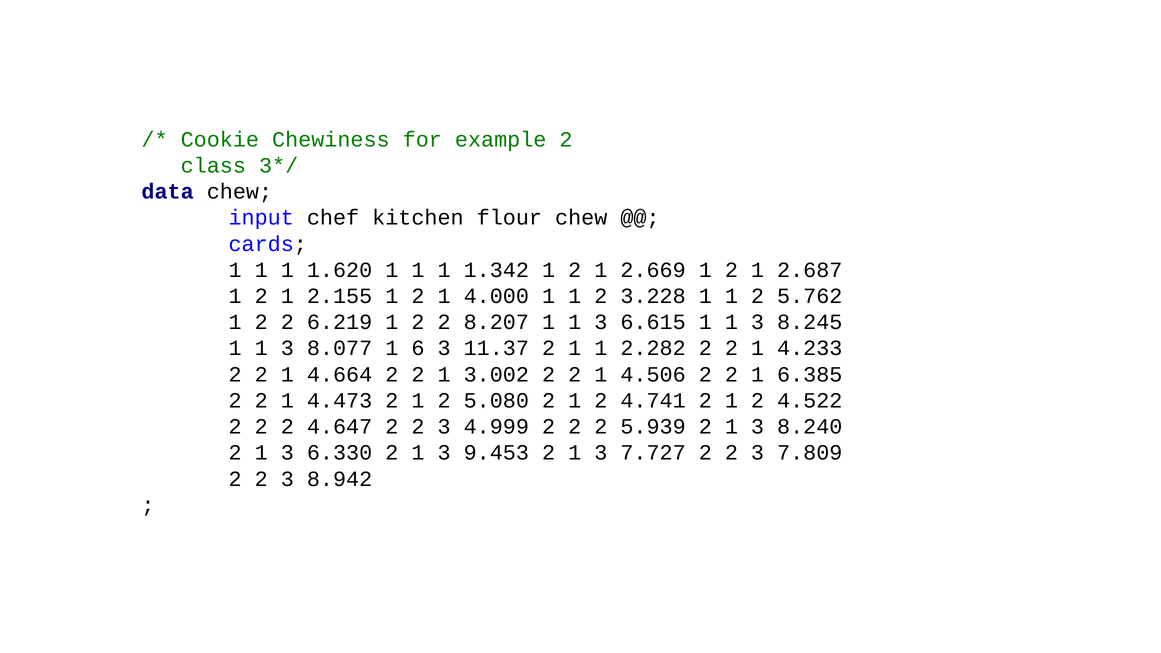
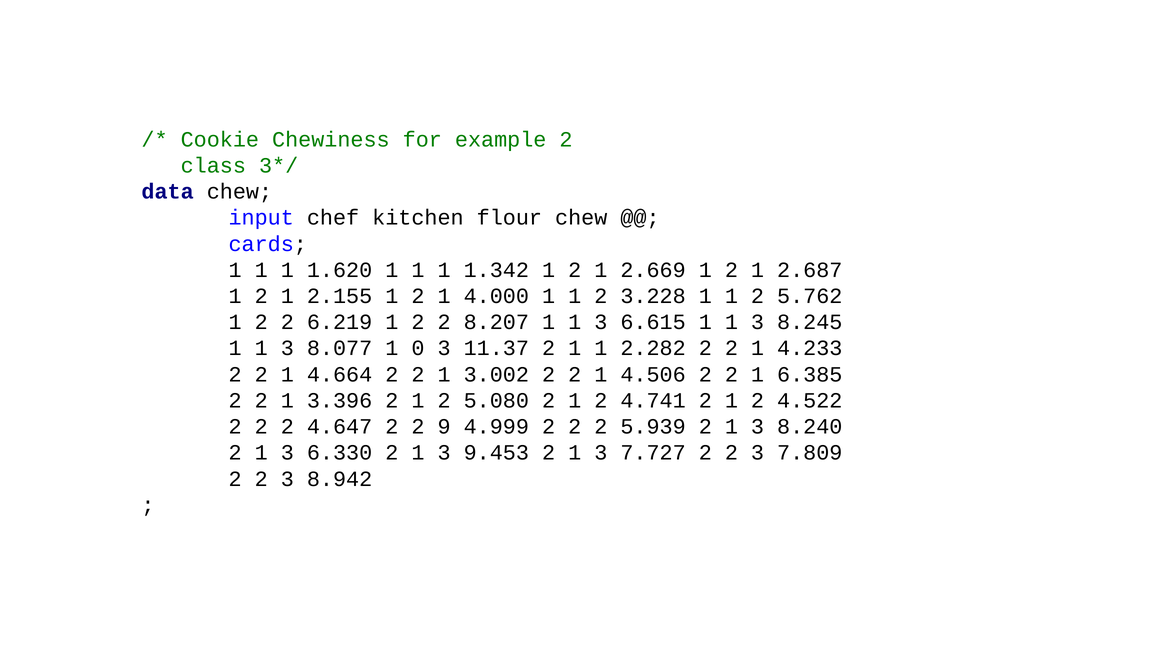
6: 6 -> 0
4.473: 4.473 -> 3.396
4.647 2 2 3: 3 -> 9
